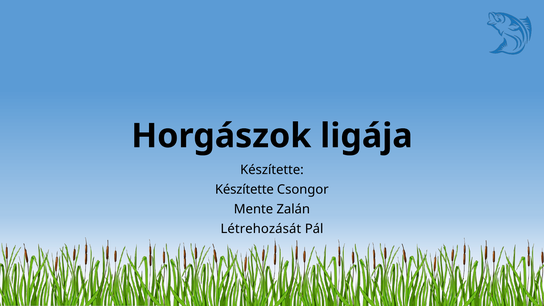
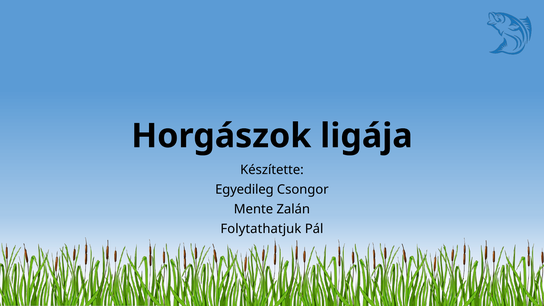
Készítette at (244, 189): Készítette -> Egyedileg
Létrehozását: Létrehozását -> Folytathatjuk
